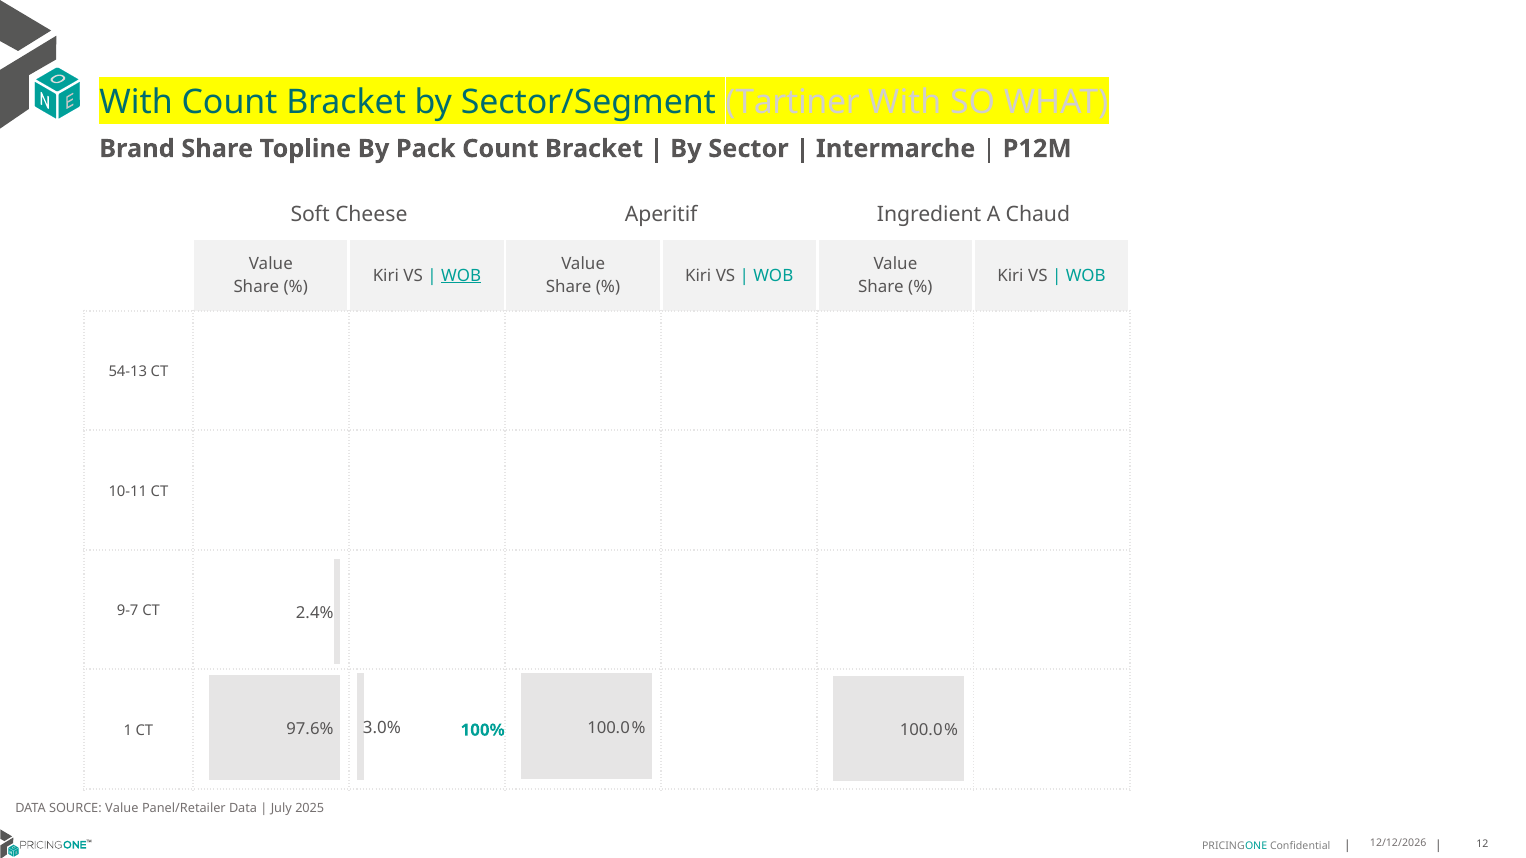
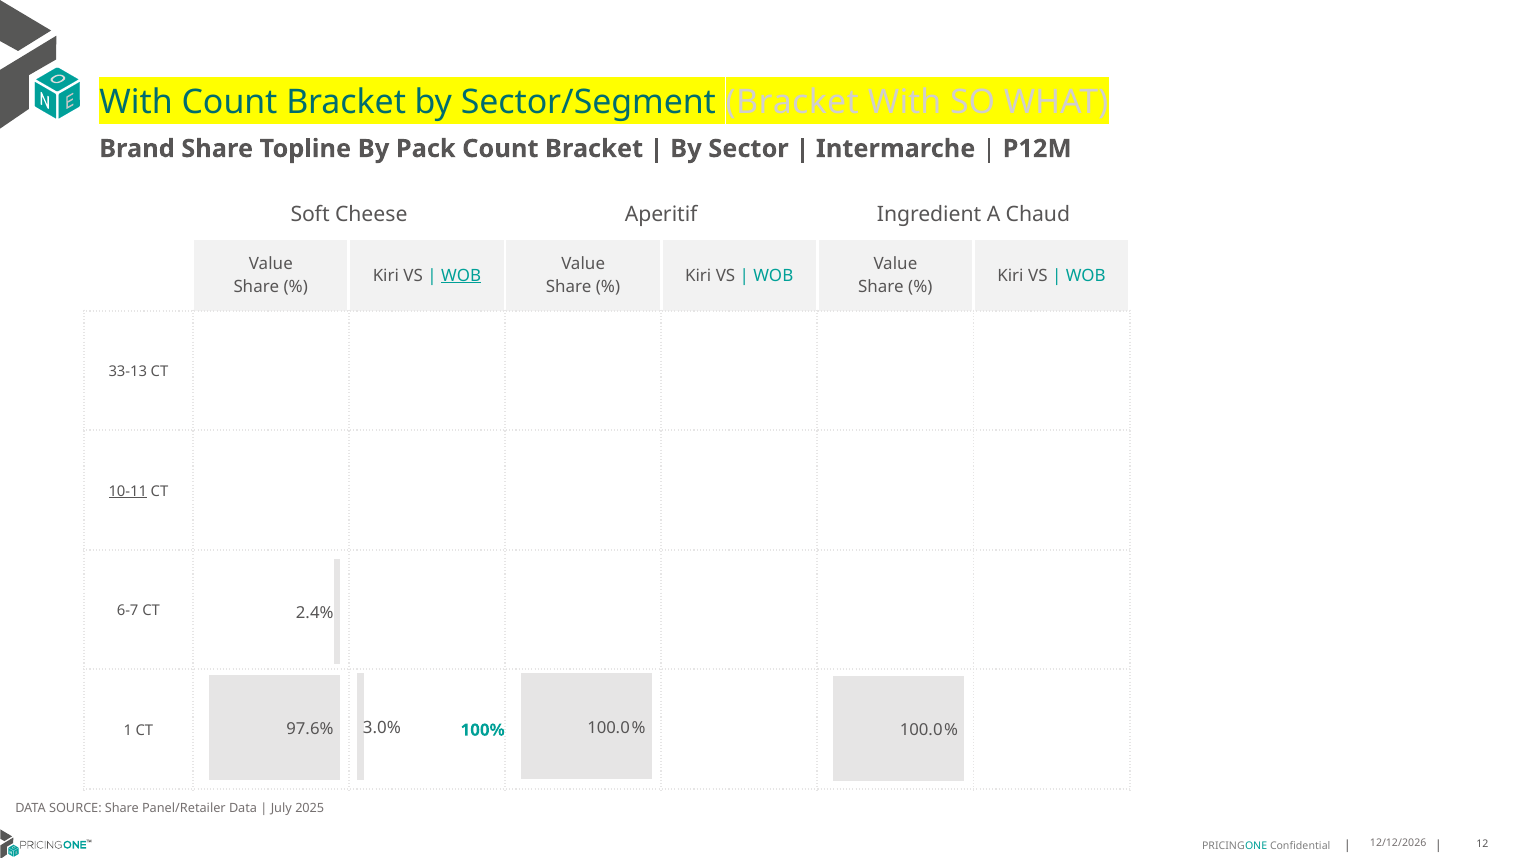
Sector/Segment Tartiner: Tartiner -> Bracket
54-13: 54-13 -> 33-13
10-11 underline: none -> present
9-7: 9-7 -> 6-7
SOURCE Value: Value -> Share
